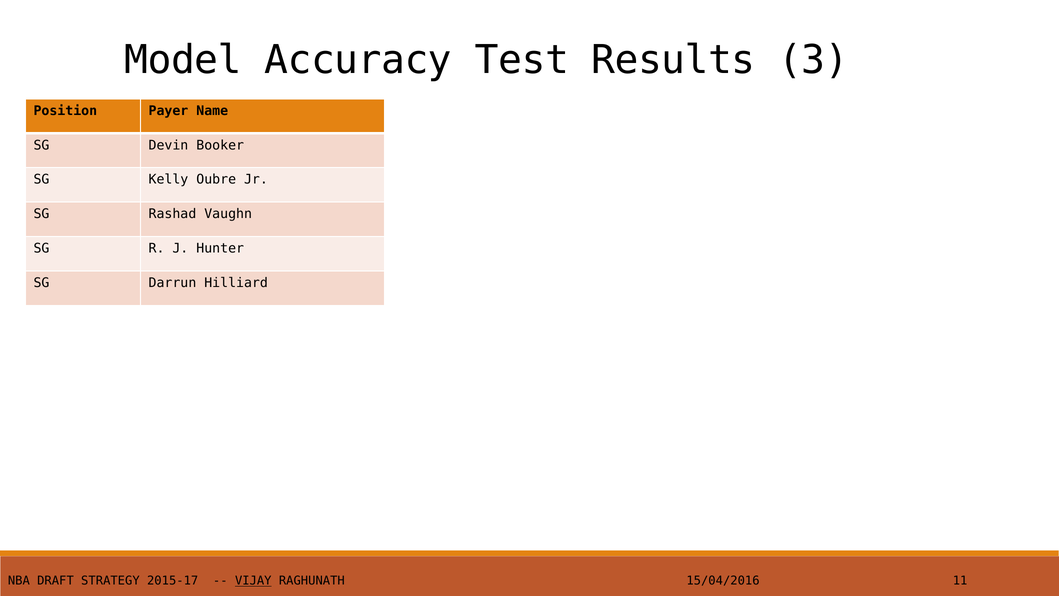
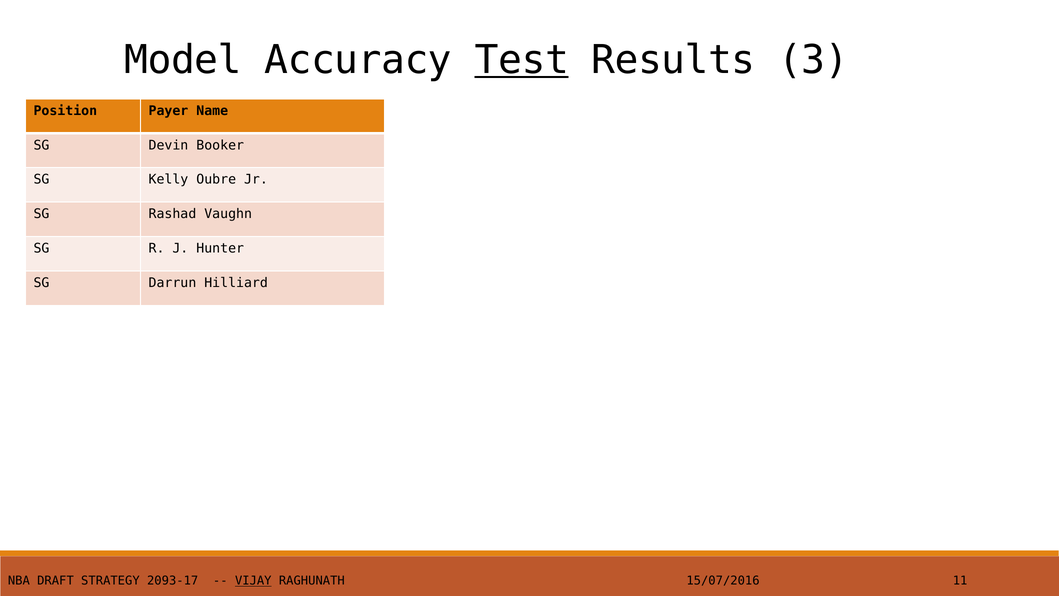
Test underline: none -> present
2015-17: 2015-17 -> 2093-17
15/04/2016: 15/04/2016 -> 15/07/2016
